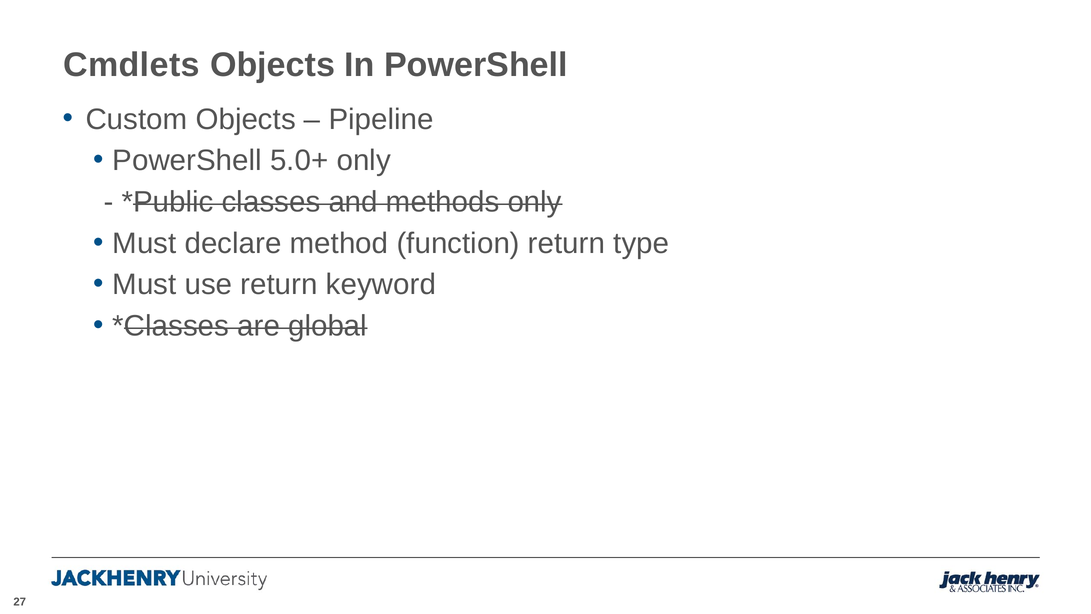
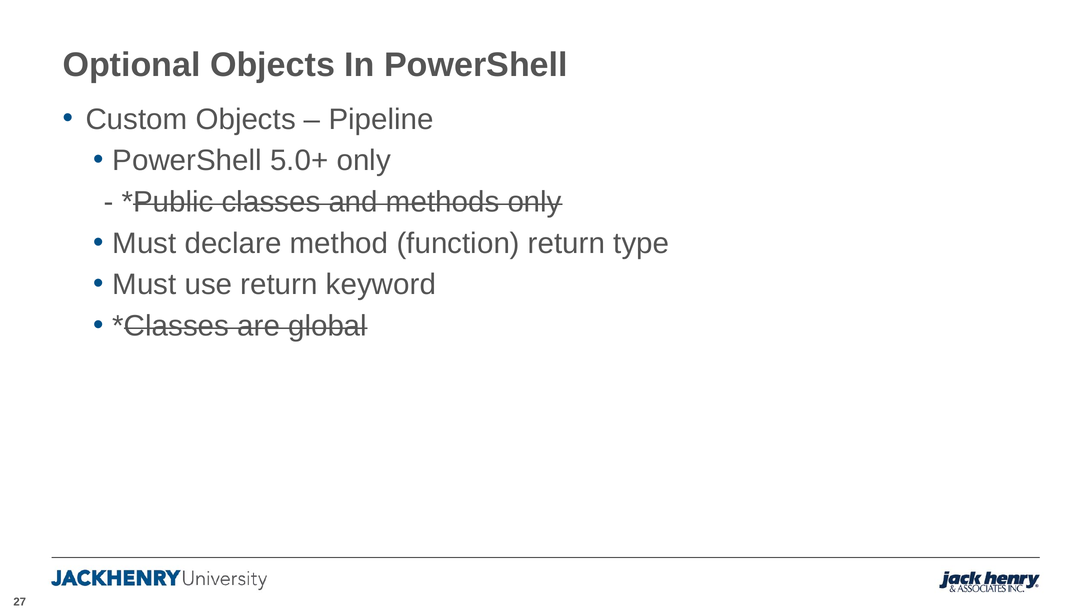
Cmdlets: Cmdlets -> Optional
